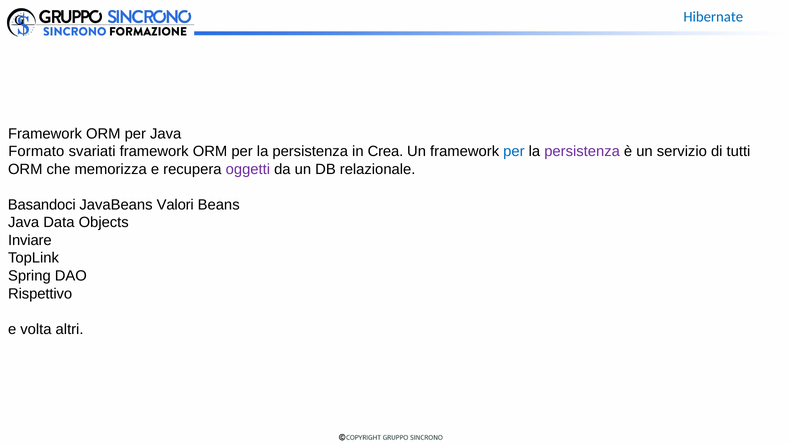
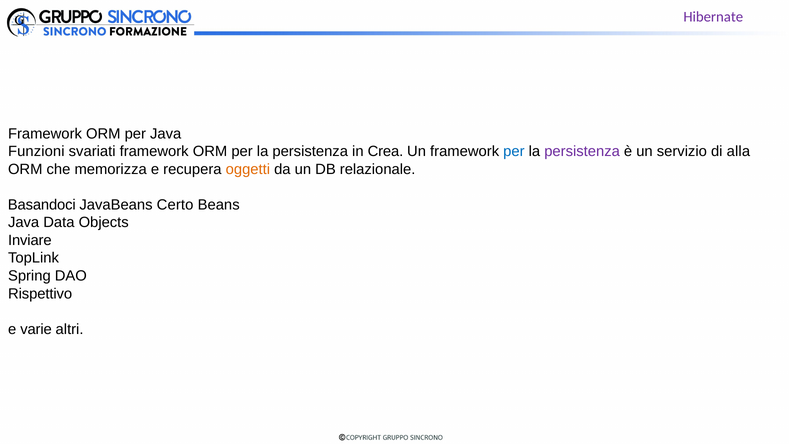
Hibernate colour: blue -> purple
Formato: Formato -> Funzioni
tutti: tutti -> alla
oggetti colour: purple -> orange
Valori: Valori -> Certo
volta: volta -> varie
